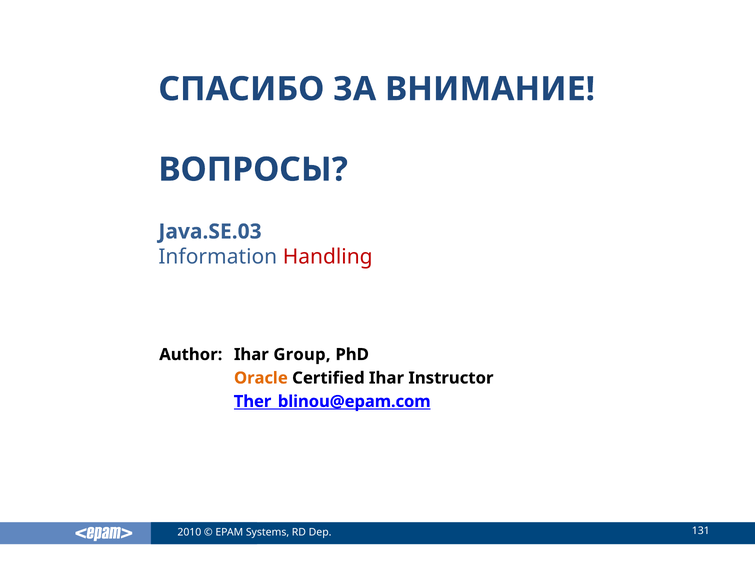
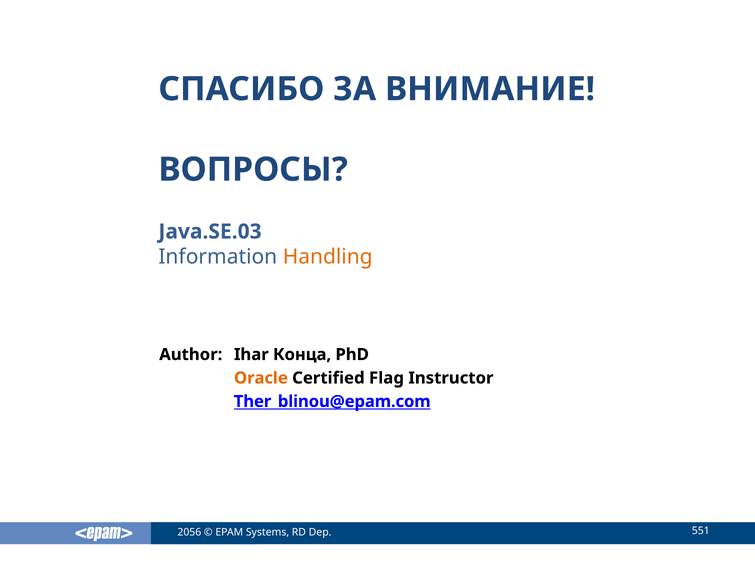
Handling colour: red -> orange
Group: Group -> Конца
Certified Ihar: Ihar -> Flag
2010: 2010 -> 2056
131: 131 -> 551
